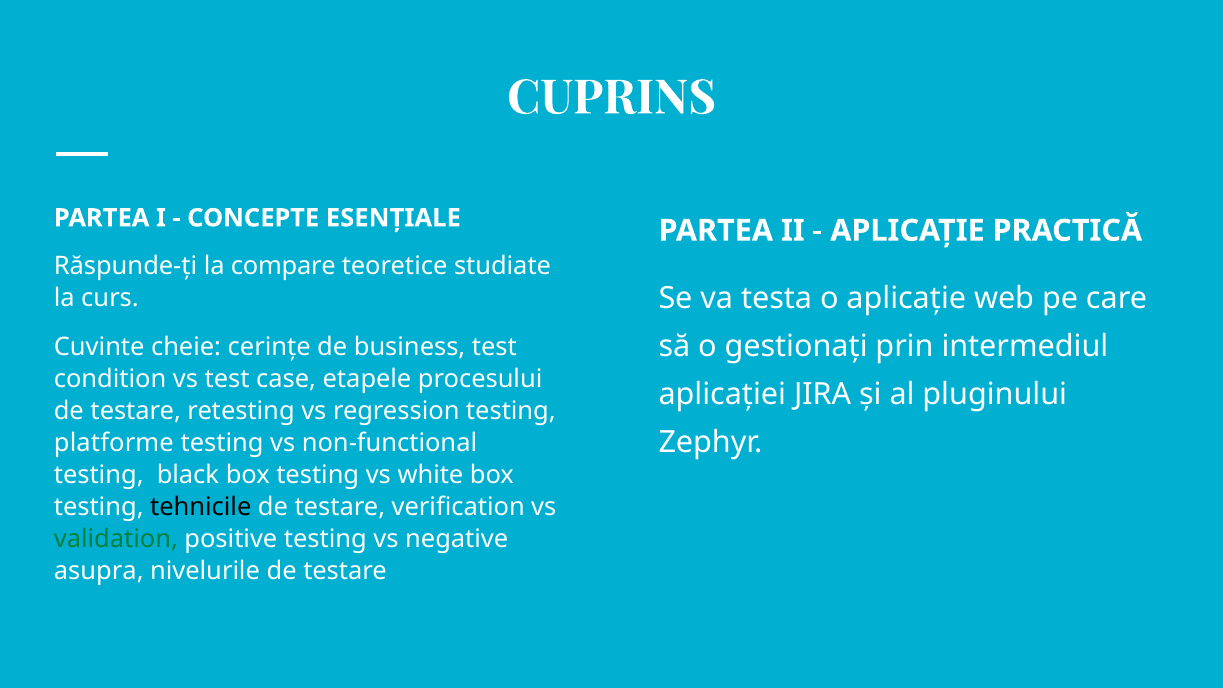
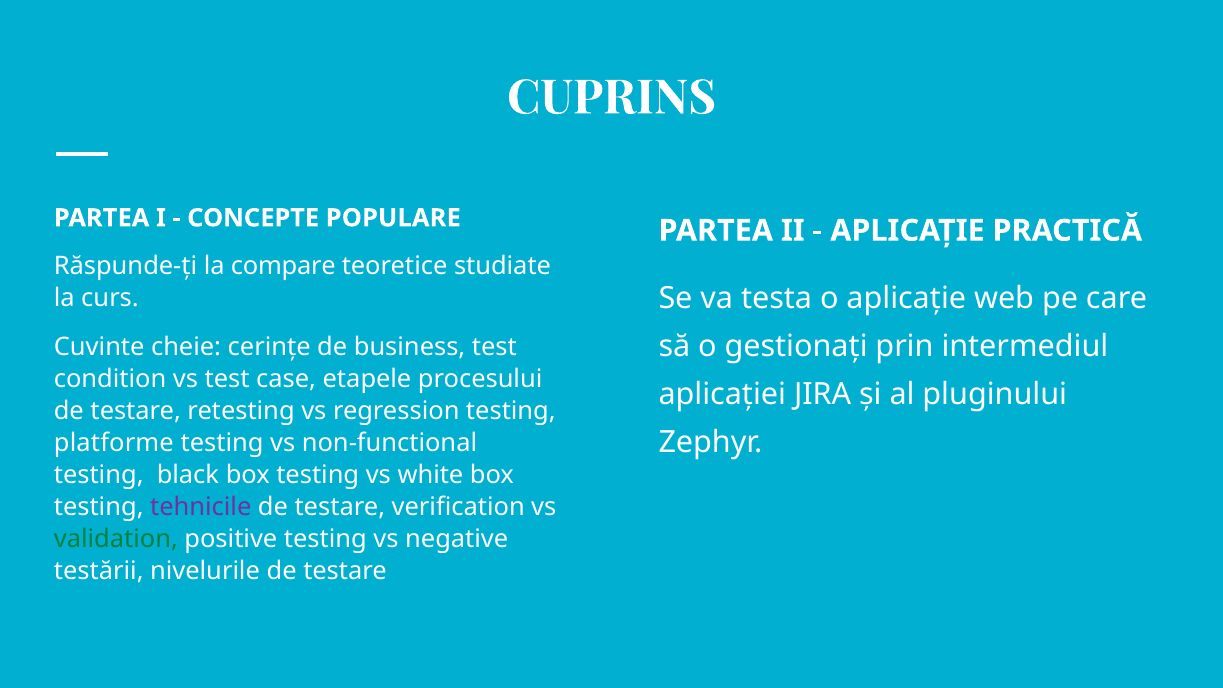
ESENȚIALE: ESENȚIALE -> POPULARE
tehnicile colour: black -> purple
asupra: asupra -> testării
